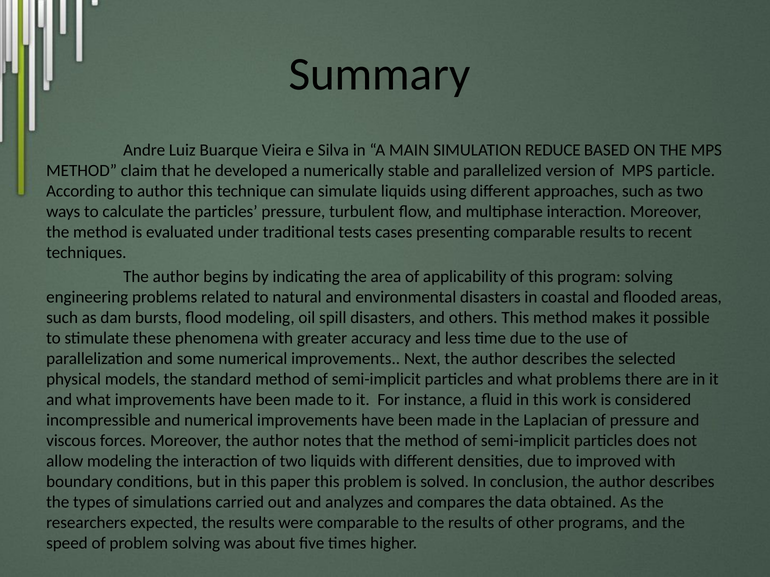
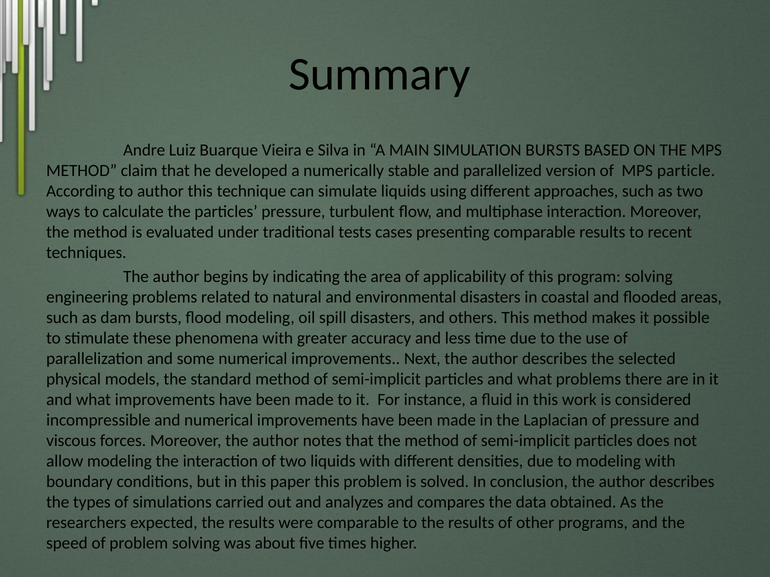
SIMULATION REDUCE: REDUCE -> BURSTS
to improved: improved -> modeling
